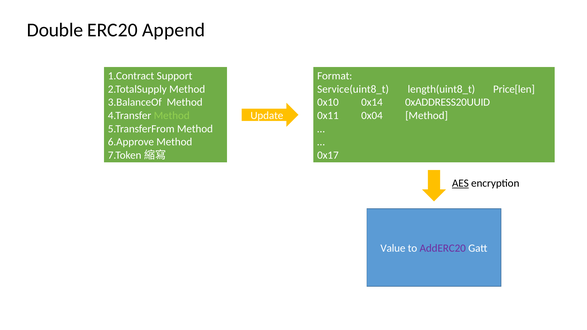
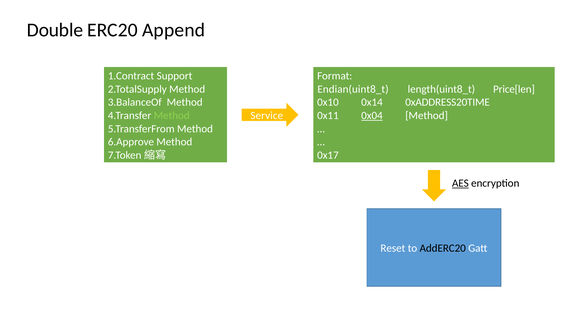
Service(uint8_t: Service(uint8_t -> Endian(uint8_t
0xADDRESS20UUID: 0xADDRESS20UUID -> 0xADDRESS20TIME
0x04 underline: none -> present
Update: Update -> Service
Value: Value -> Reset
AddERC20 colour: purple -> black
